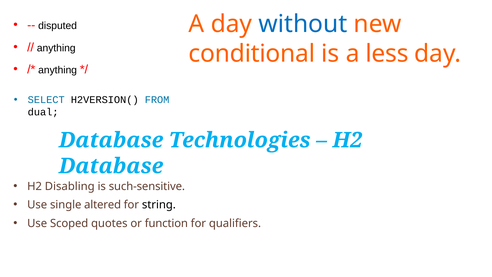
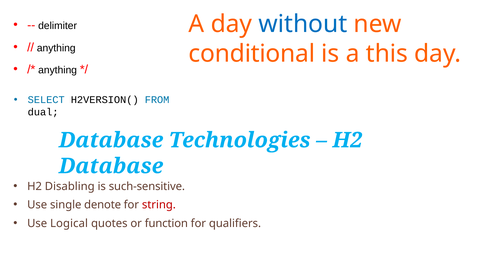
disputed: disputed -> delimiter
less: less -> this
altered: altered -> denote
string colour: black -> red
Scoped: Scoped -> Logical
